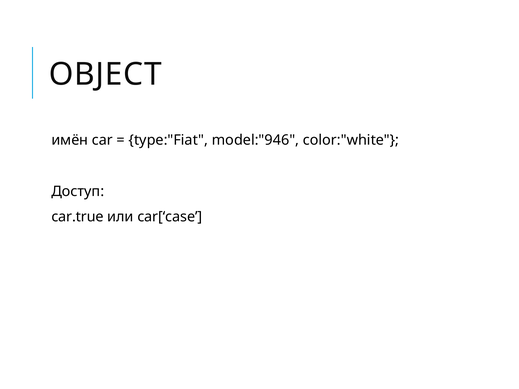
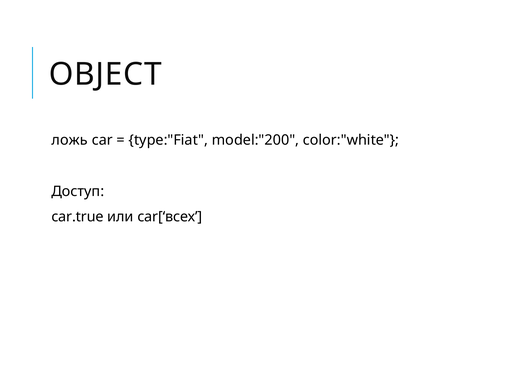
имён: имён -> ложь
model:"946: model:"946 -> model:"200
car[‘case: car[‘case -> car[‘всех
